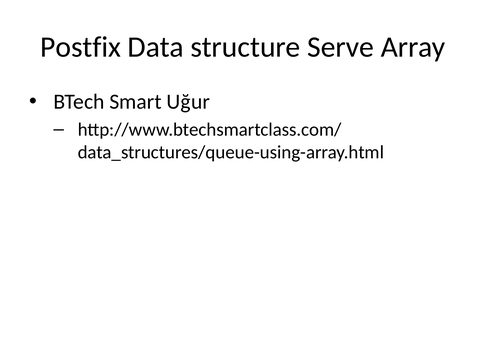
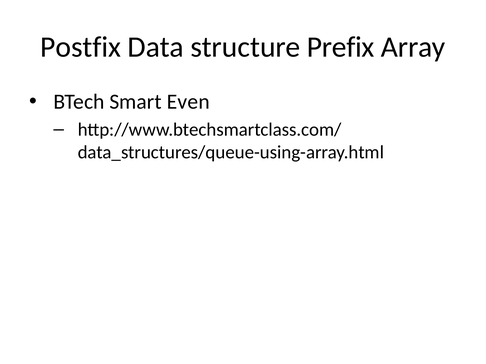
Serve: Serve -> Prefix
Uğur: Uğur -> Even
